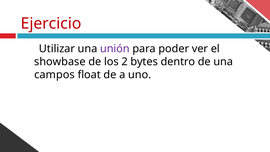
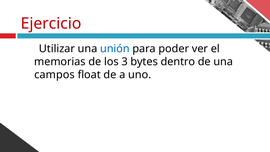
unión colour: purple -> blue
showbase: showbase -> memorias
2: 2 -> 3
